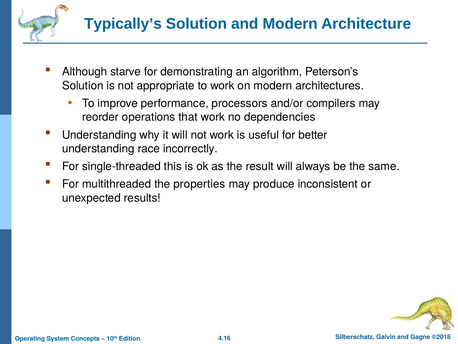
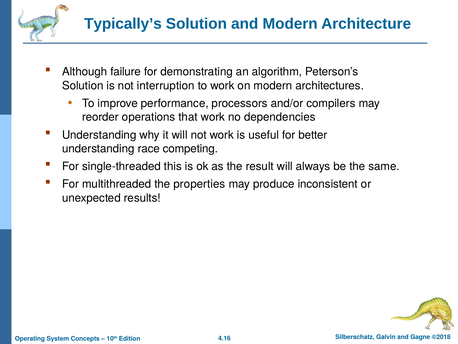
starve: starve -> failure
appropriate: appropriate -> interruption
incorrectly: incorrectly -> competing
